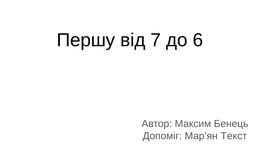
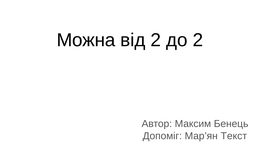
Першу: Першу -> Можна
від 7: 7 -> 2
до 6: 6 -> 2
